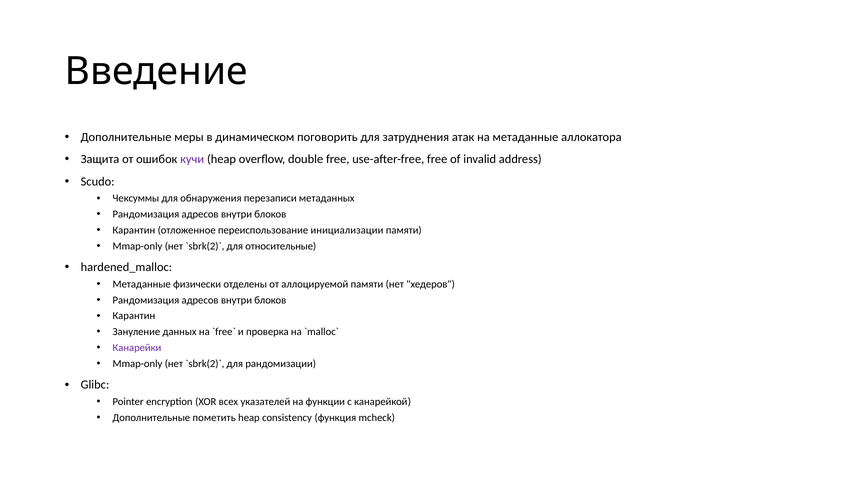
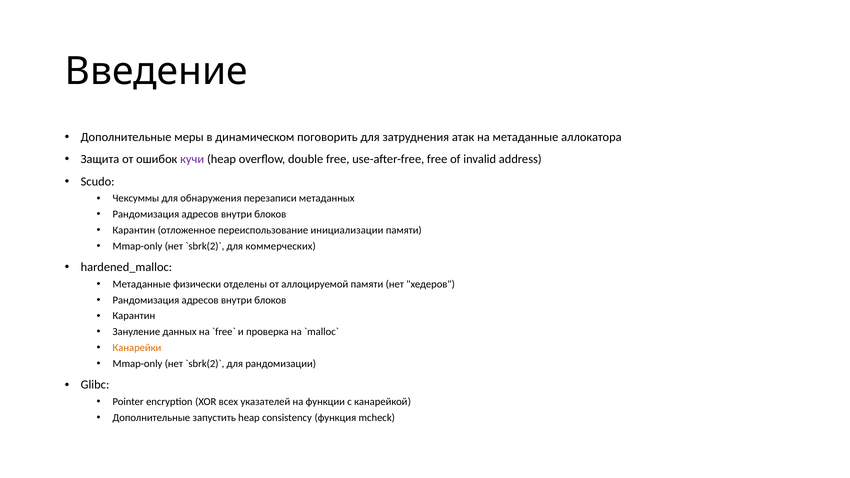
относительные: относительные -> коммерческих
Канарейки colour: purple -> orange
пометить: пометить -> запустить
